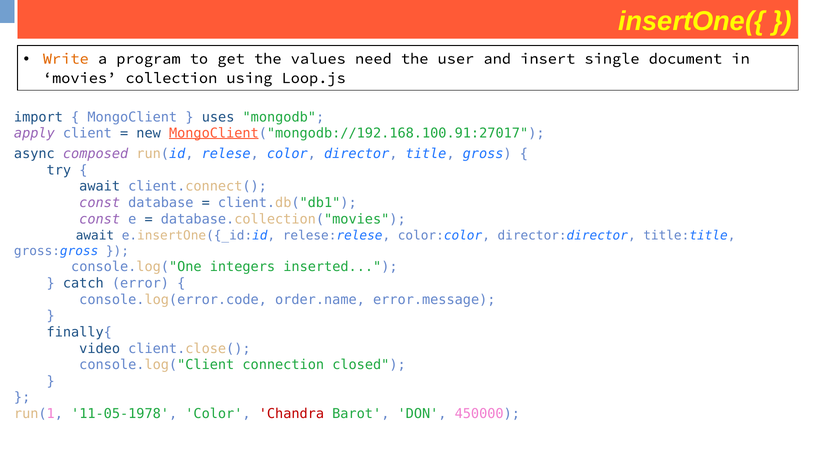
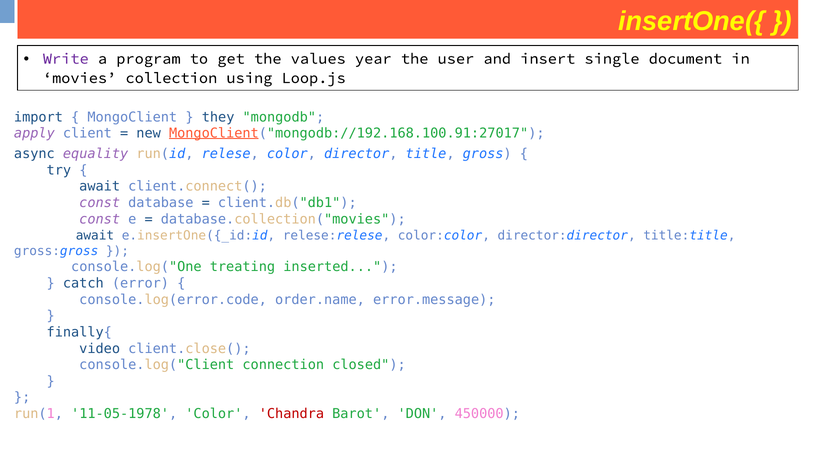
Write colour: orange -> purple
need: need -> year
uses: uses -> they
composed: composed -> equality
integers: integers -> treating
